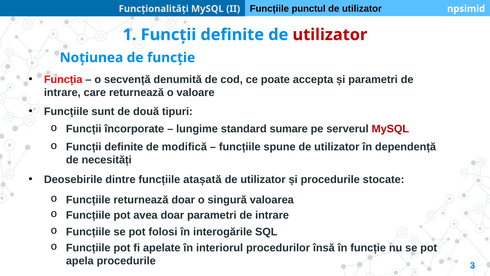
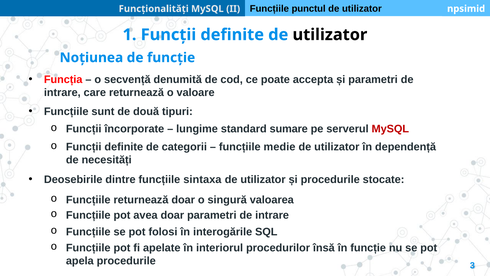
utilizator at (330, 35) colour: red -> black
modifică: modifică -> categorii
spune: spune -> medie
atașată: atașată -> sintaxa
